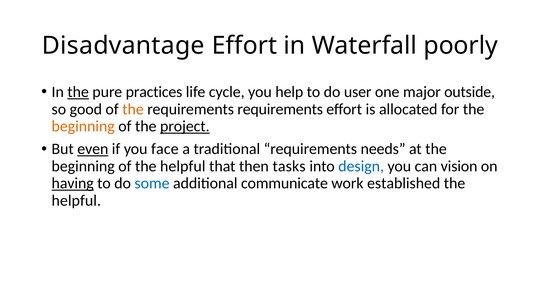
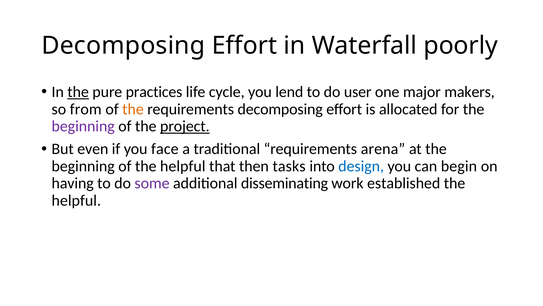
Disadvantage at (123, 46): Disadvantage -> Decomposing
help: help -> lend
outside: outside -> makers
good: good -> from
requirements requirements: requirements -> decomposing
beginning at (83, 126) colour: orange -> purple
even underline: present -> none
needs: needs -> arena
vision: vision -> begin
having underline: present -> none
some colour: blue -> purple
communicate: communicate -> disseminating
